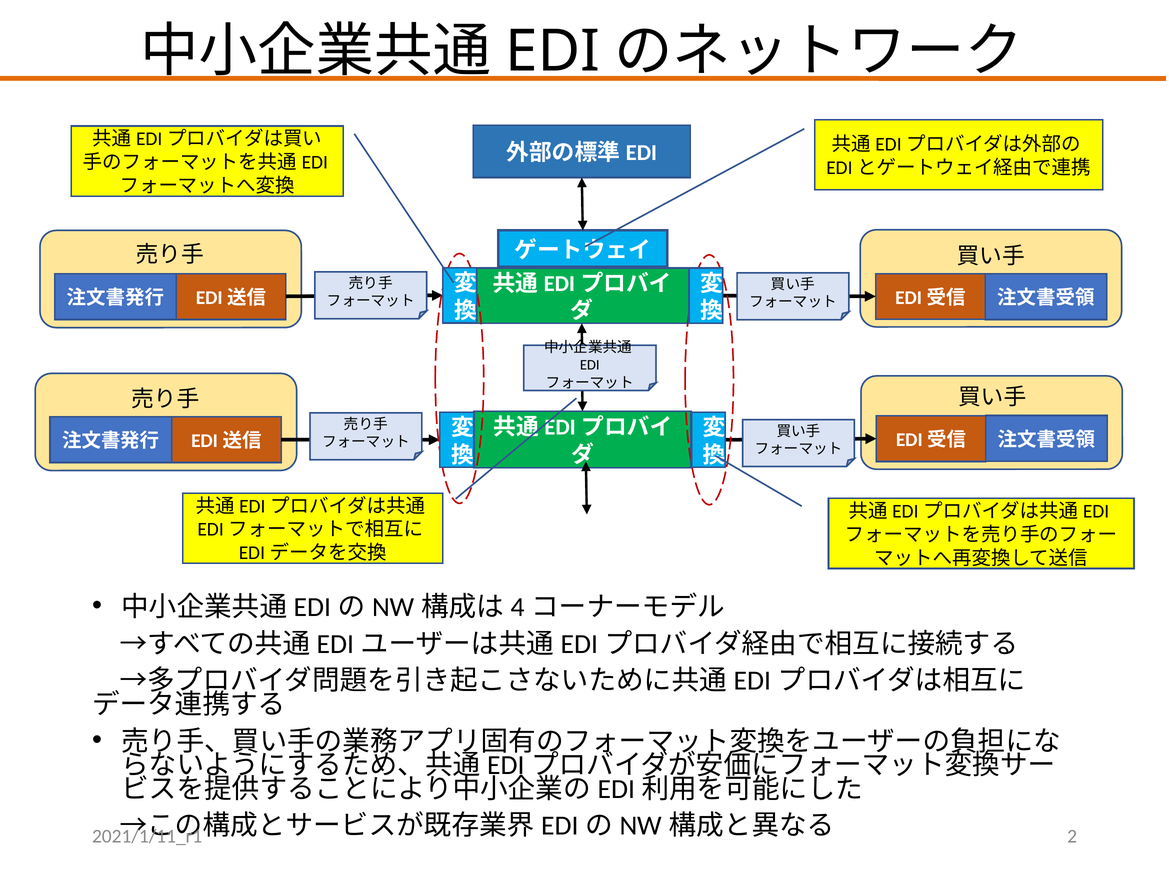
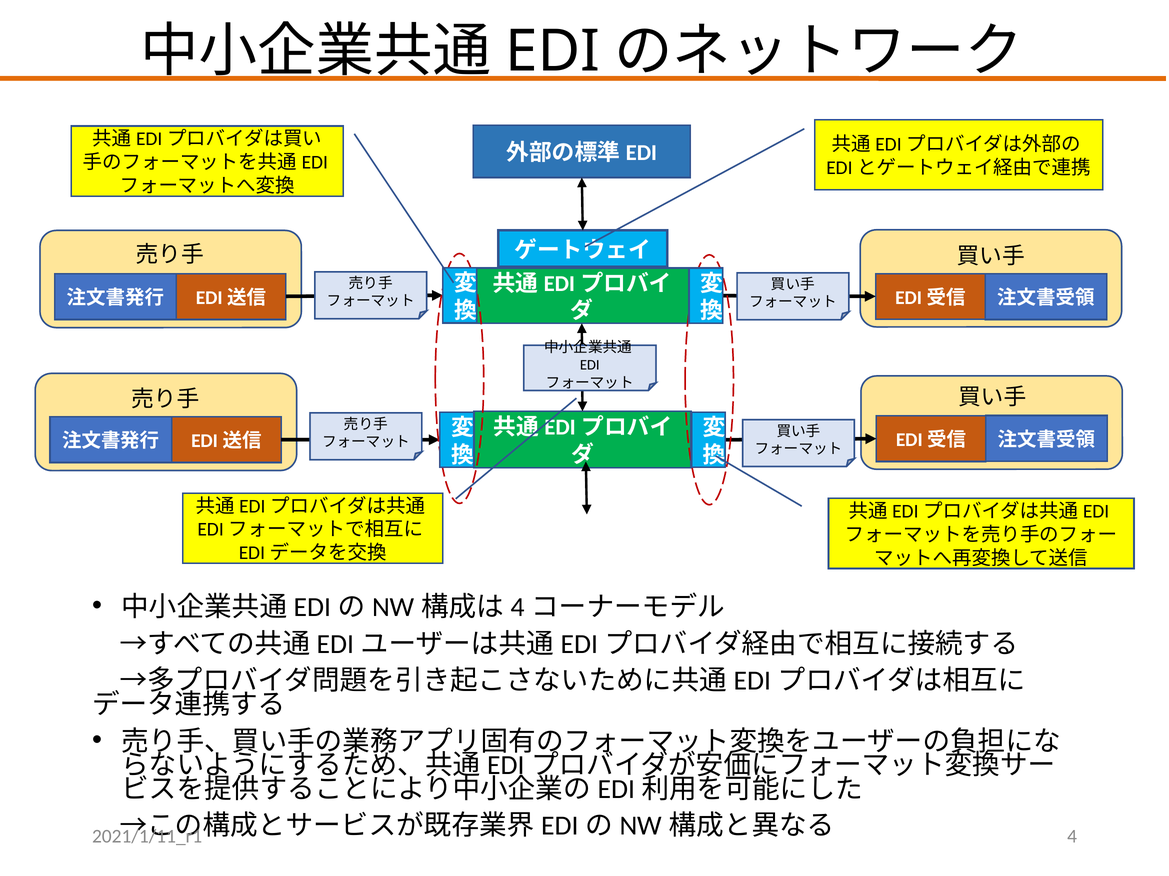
2: 2 -> 4
